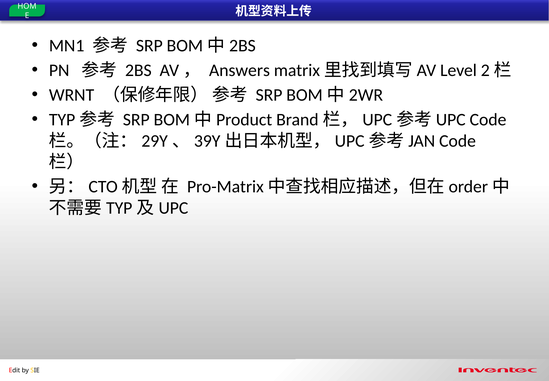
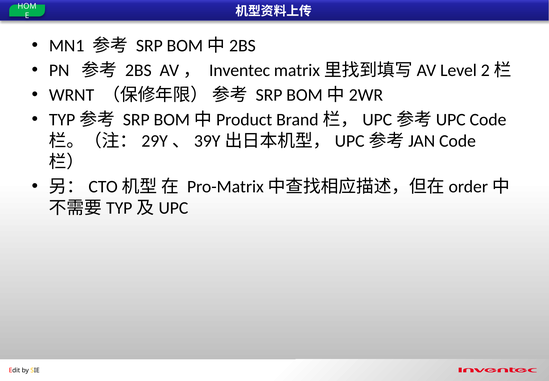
Answers: Answers -> Inventec
